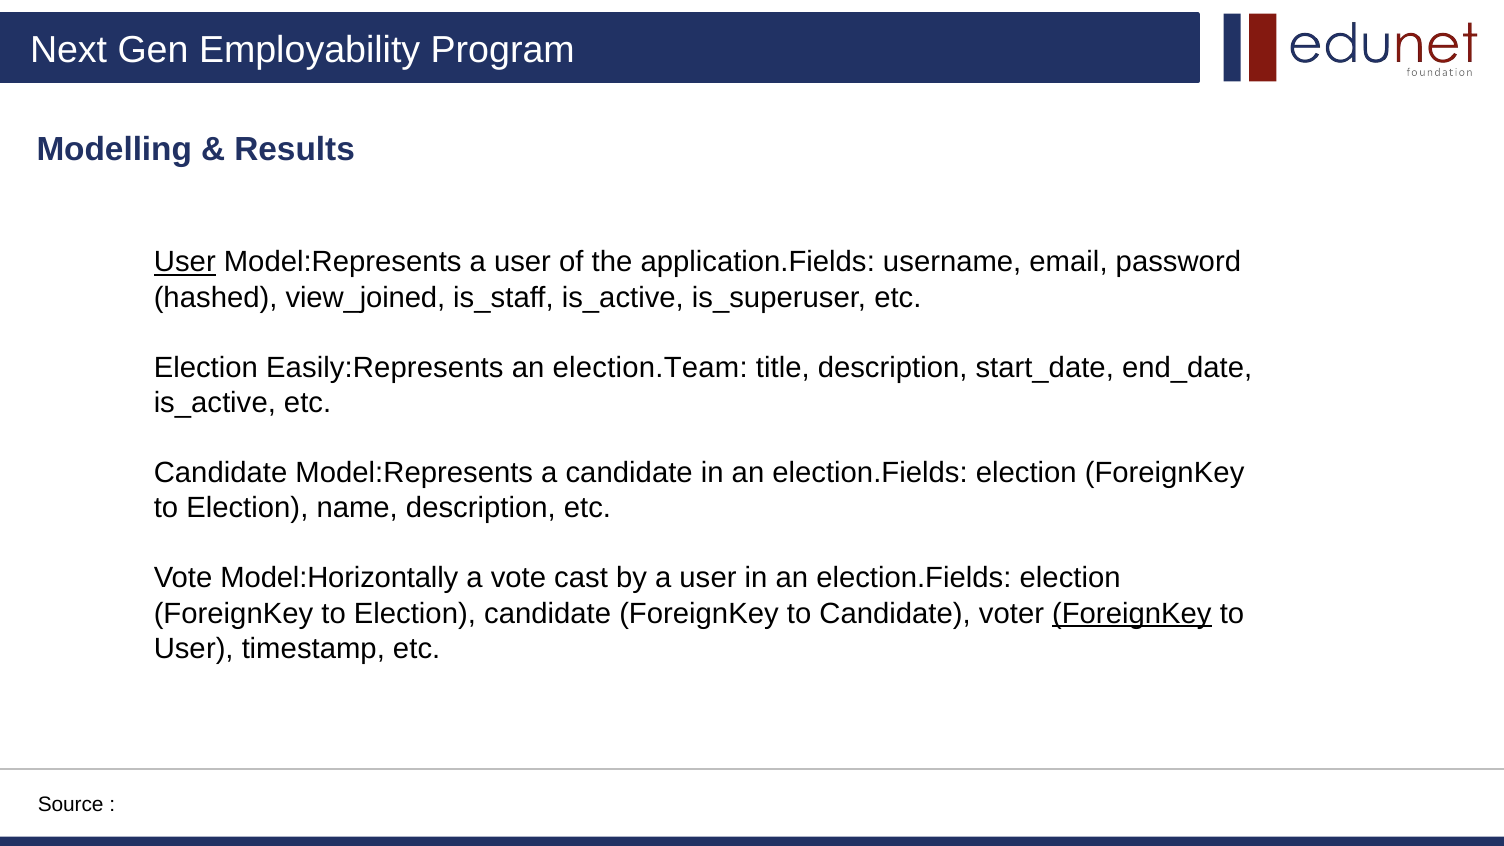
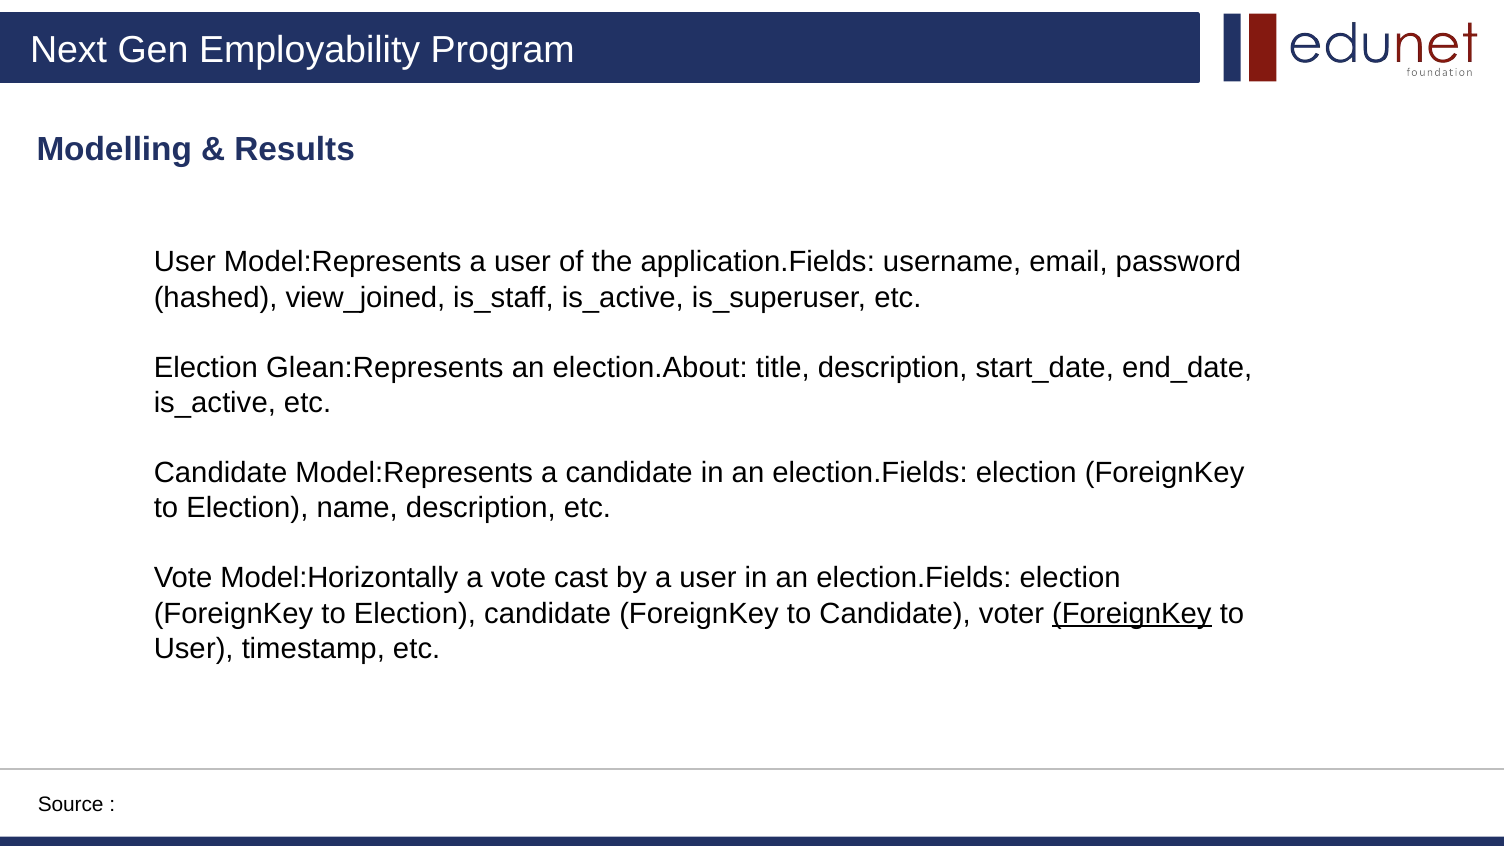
User at (185, 262) underline: present -> none
Easily:Represents: Easily:Represents -> Glean:Represents
election.Team: election.Team -> election.About
